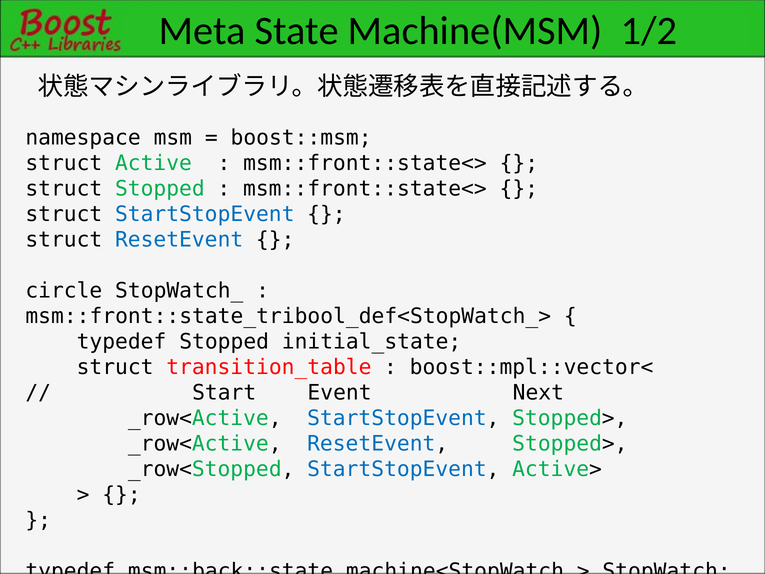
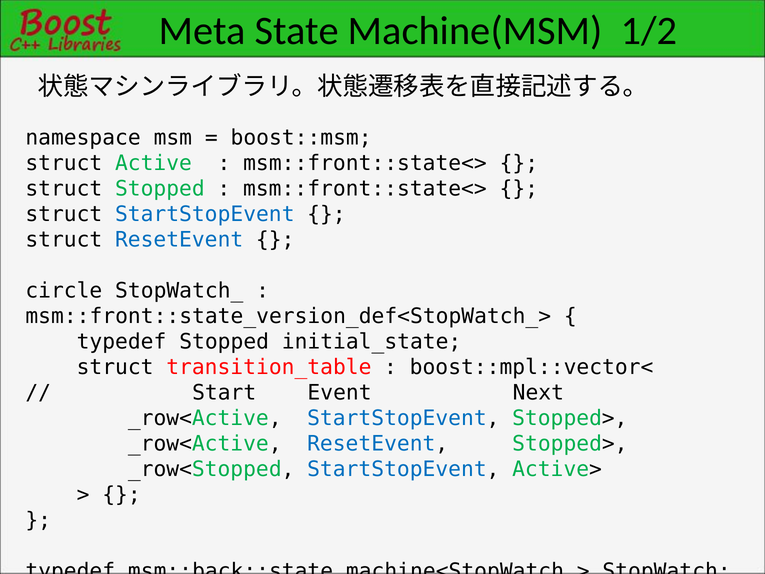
msm::front::state_tribool_def<StopWatch_>: msm::front::state_tribool_def<StopWatch_> -> msm::front::state_version_def<StopWatch_>
